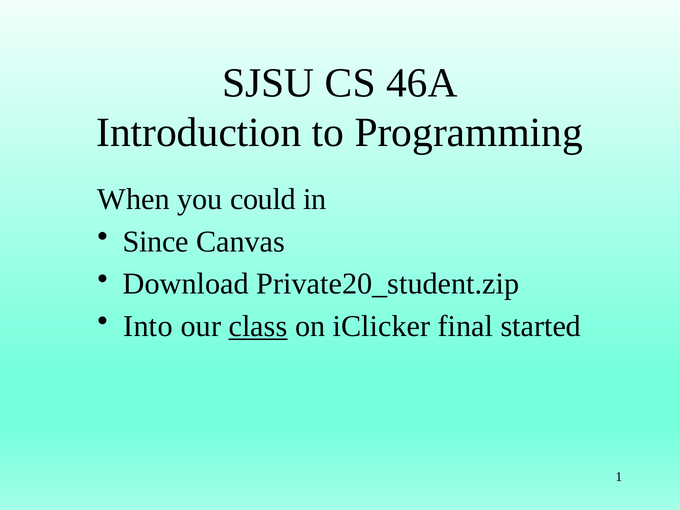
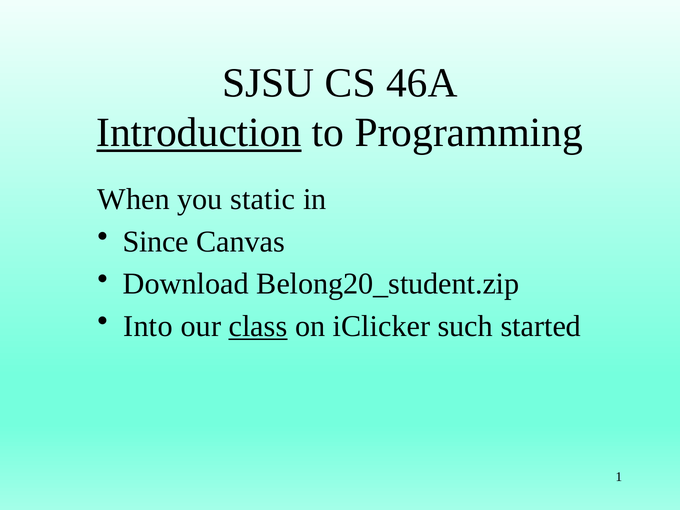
Introduction underline: none -> present
could: could -> static
Private20_student.zip: Private20_student.zip -> Belong20_student.zip
final: final -> such
